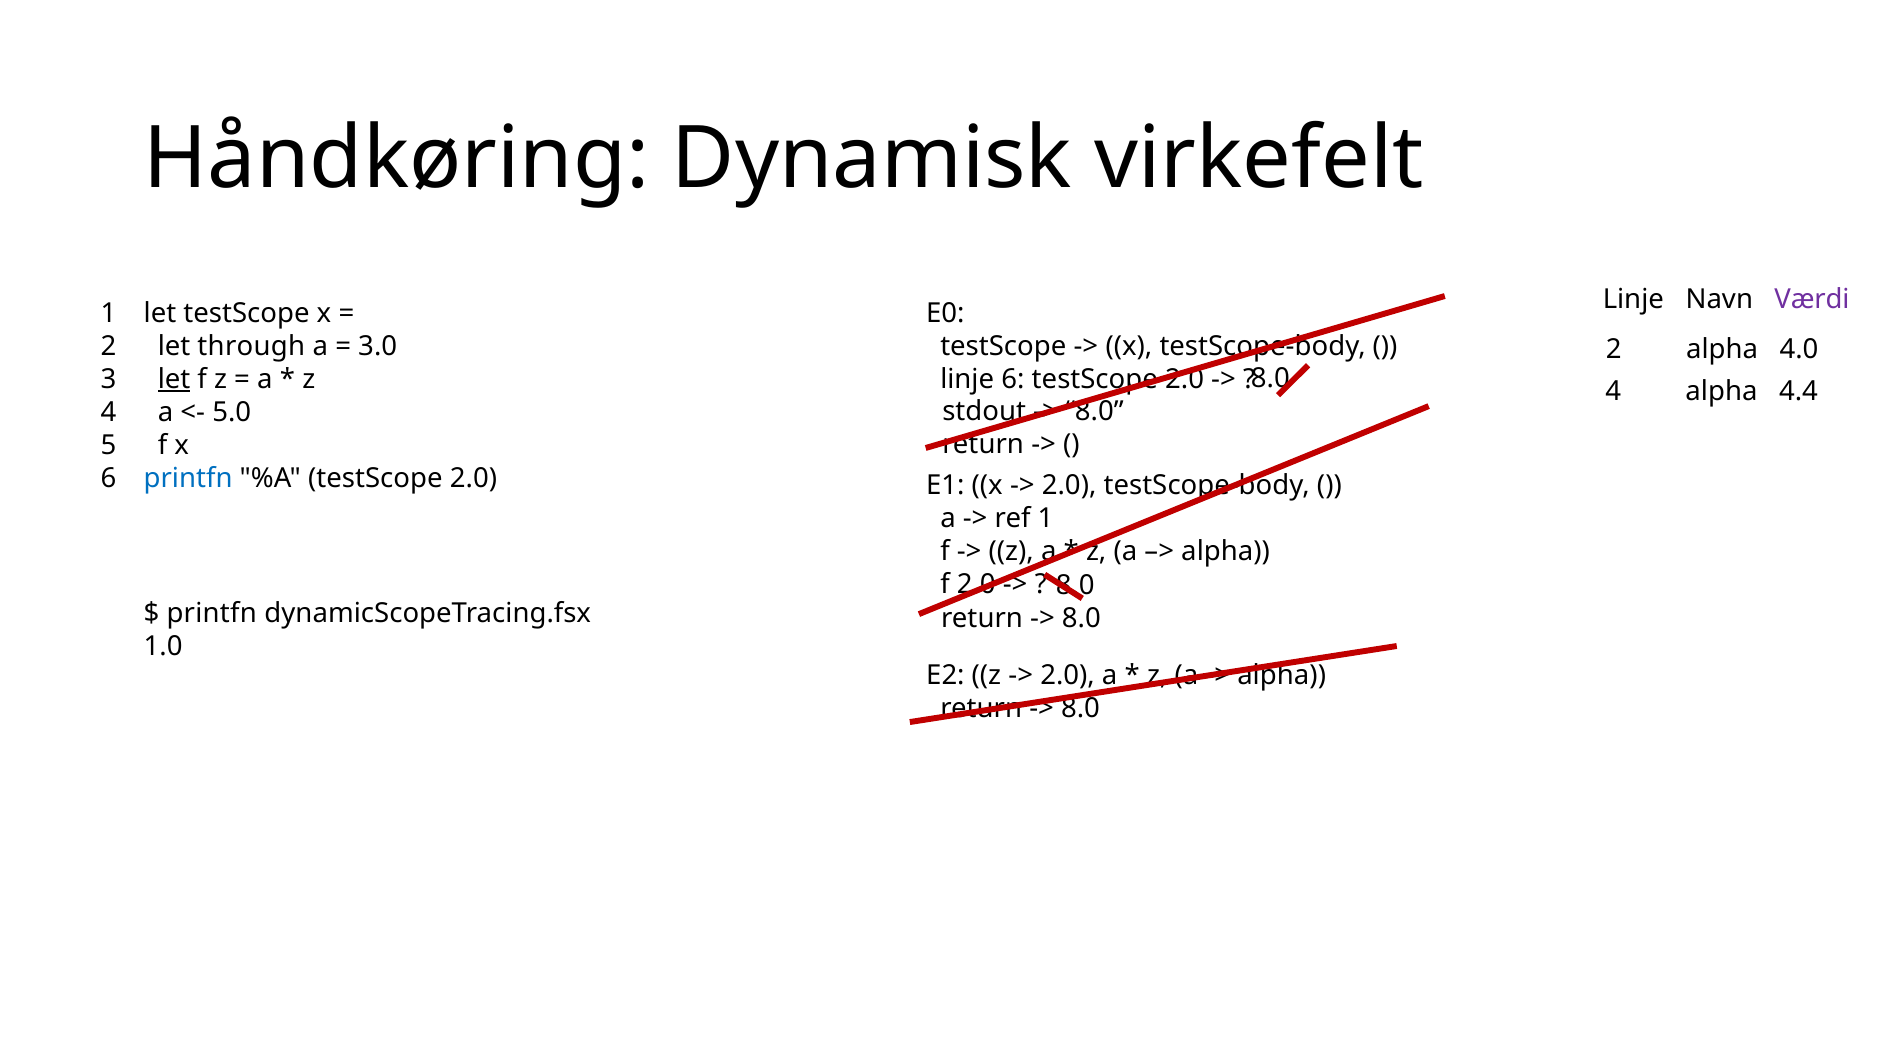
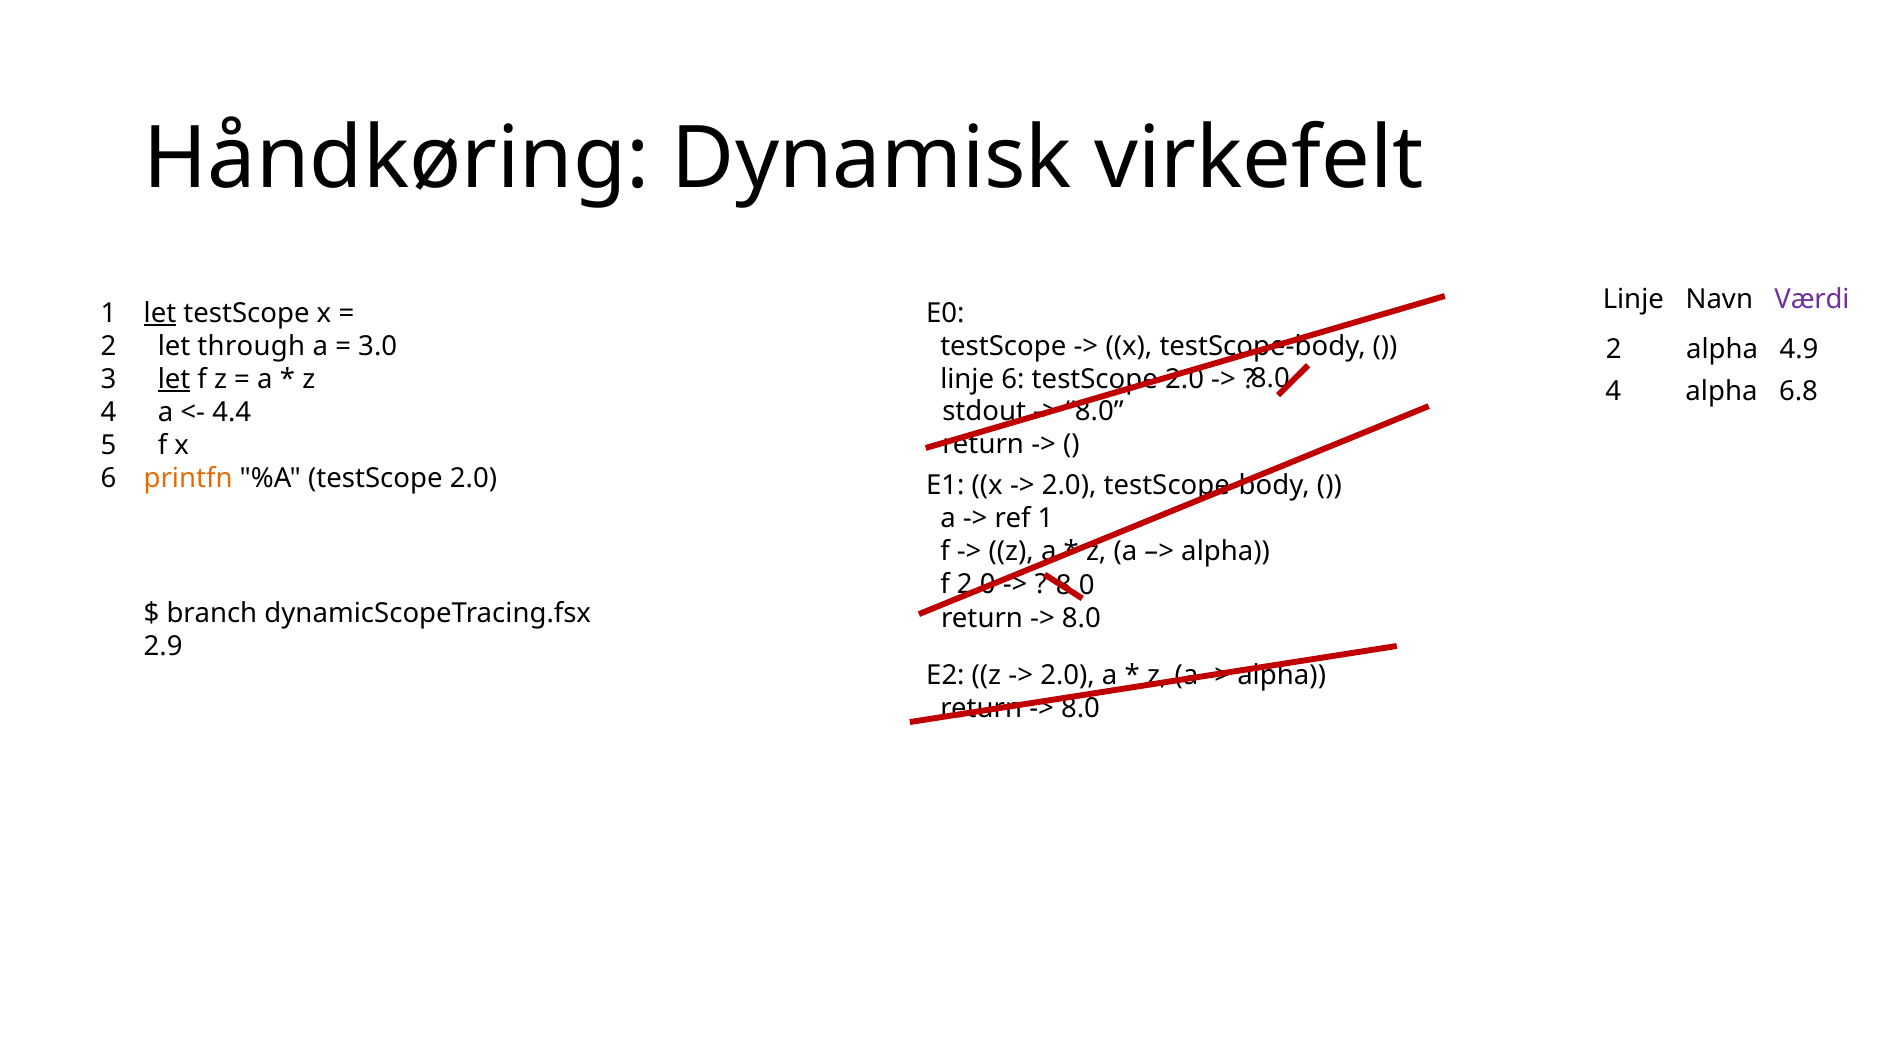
let at (160, 313) underline: none -> present
4.0: 4.0 -> 4.9
4.4: 4.4 -> 6.8
5.0: 5.0 -> 4.4
printfn at (188, 479) colour: blue -> orange
printfn at (212, 613): printfn -> branch
1.0: 1.0 -> 2.9
